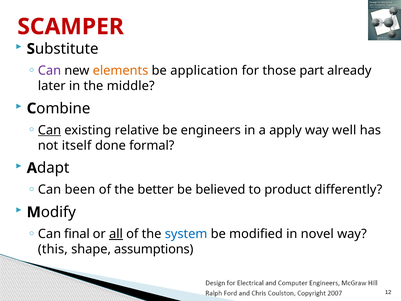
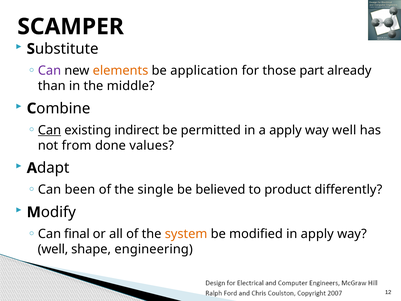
SCAMPER colour: red -> black
later: later -> than
relative: relative -> indirect
engineers: engineers -> permitted
itself: itself -> from
formal: formal -> values
better: better -> single
all underline: present -> none
system colour: blue -> orange
in novel: novel -> apply
this at (53, 249): this -> well
assumptions: assumptions -> engineering
